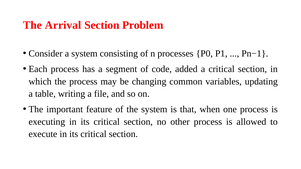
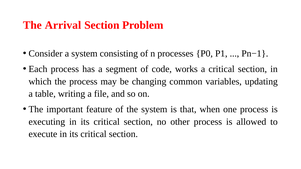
added: added -> works
